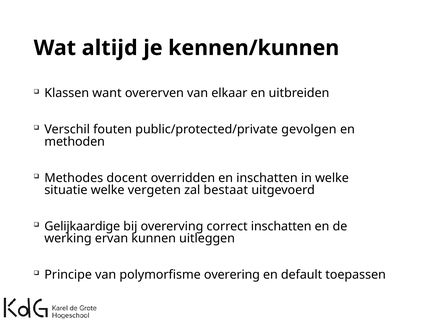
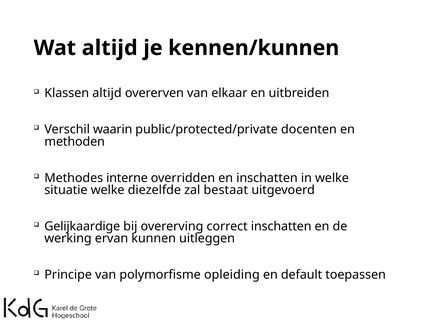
Klassen want: want -> altijd
fouten: fouten -> waarin
gevolgen: gevolgen -> docenten
docent: docent -> interne
vergeten: vergeten -> diezelfde
overering: overering -> opleiding
